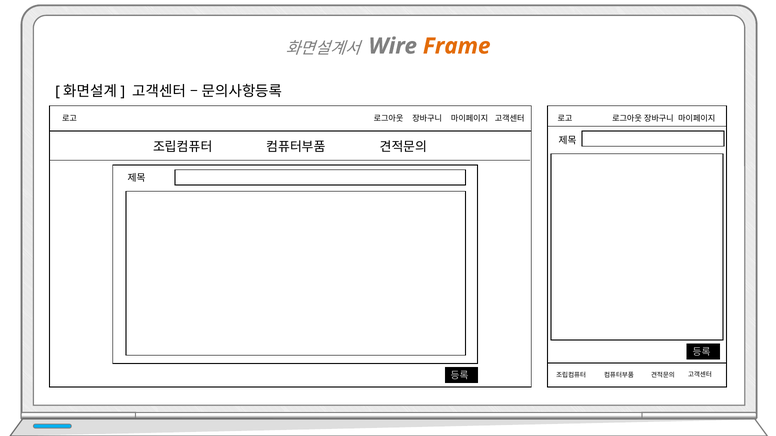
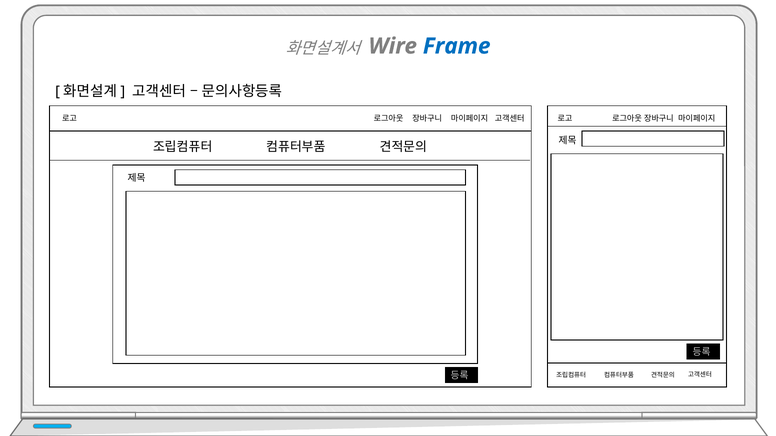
Frame colour: orange -> blue
